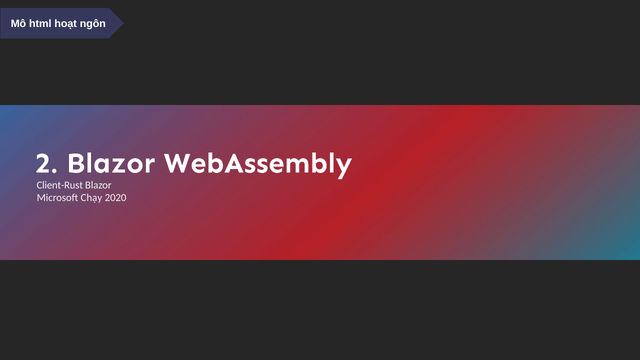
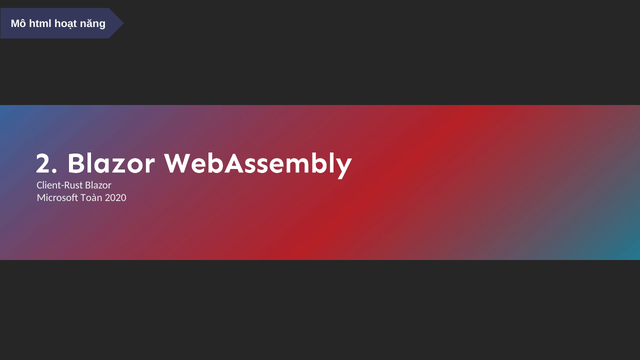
ngôn: ngôn -> năng
Chạy: Chạy -> Toàn
